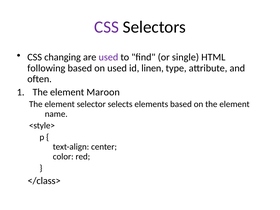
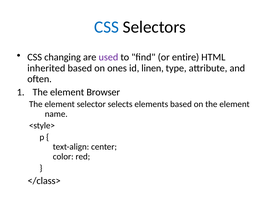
CSS at (107, 27) colour: purple -> blue
single: single -> entire
following: following -> inherited
on used: used -> ones
Maroon: Maroon -> Browser
